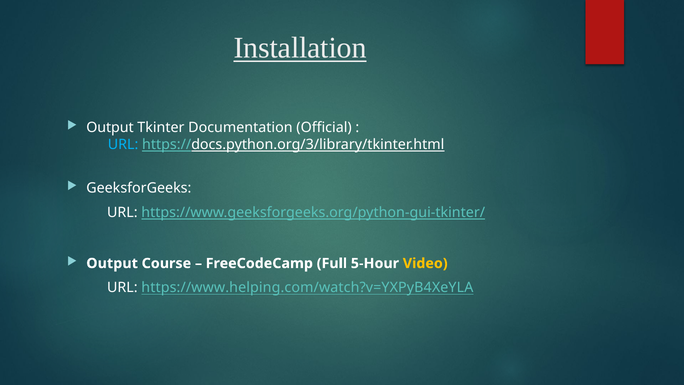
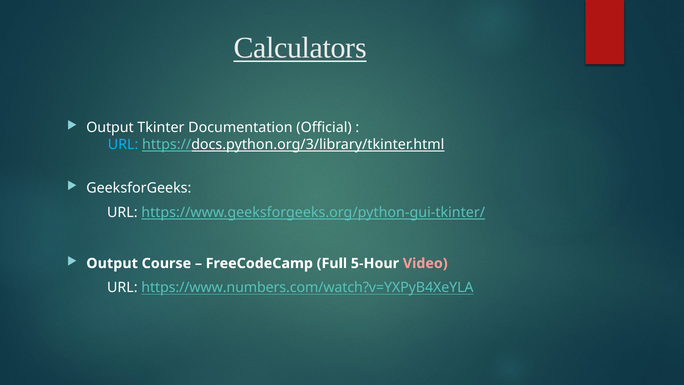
Installation: Installation -> Calculators
Video colour: yellow -> pink
https://www.helping.com/watch?v=YXPyB4XeYLA: https://www.helping.com/watch?v=YXPyB4XeYLA -> https://www.numbers.com/watch?v=YXPyB4XeYLA
